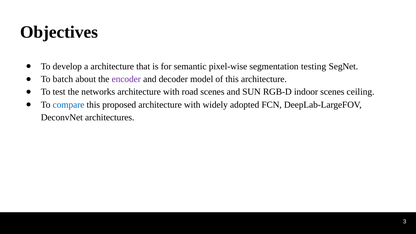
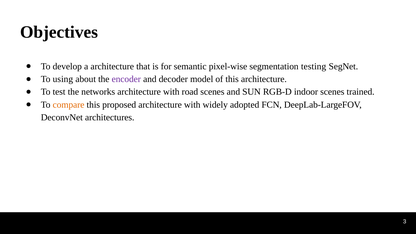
batch: batch -> using
ceiling: ceiling -> trained
compare colour: blue -> orange
